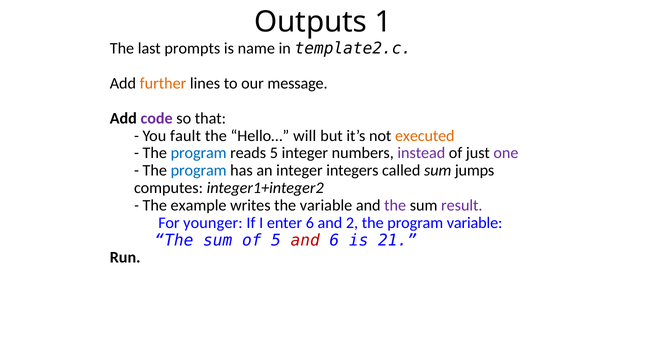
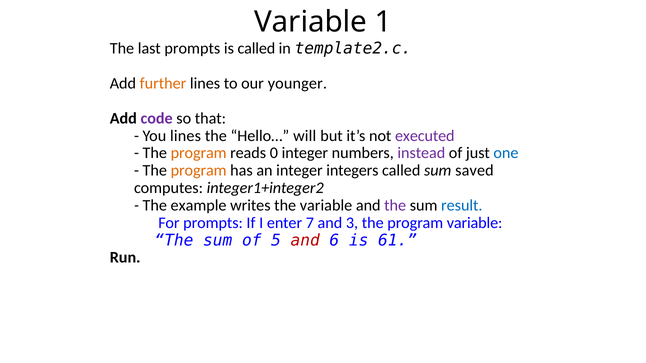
Outputs at (311, 22): Outputs -> Variable
is name: name -> called
message: message -> younger
You fault: fault -> lines
executed colour: orange -> purple
program at (199, 153) colour: blue -> orange
reads 5: 5 -> 0
one colour: purple -> blue
program at (199, 171) colour: blue -> orange
jumps: jumps -> saved
result colour: purple -> blue
For younger: younger -> prompts
enter 6: 6 -> 7
2: 2 -> 3
21: 21 -> 61
